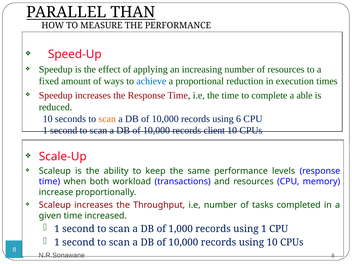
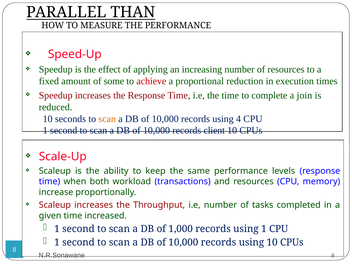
ways: ways -> some
achieve colour: blue -> red
able: able -> join
6: 6 -> 4
